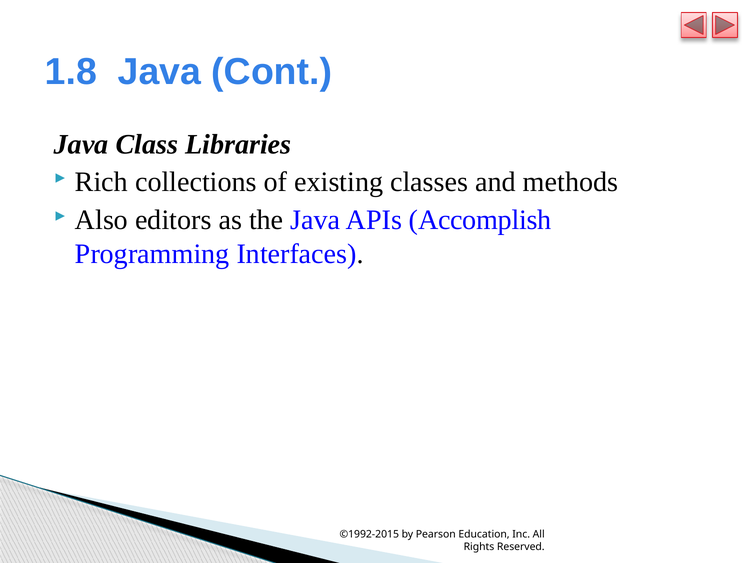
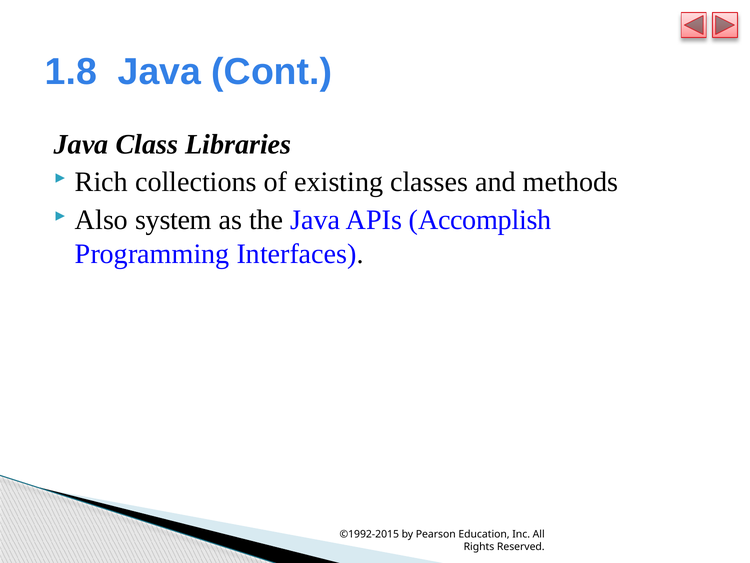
editors: editors -> system
